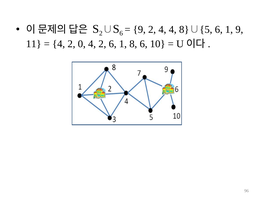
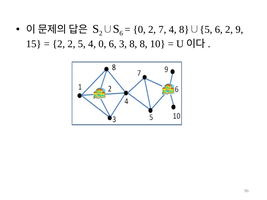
9 at (139, 30): 9 -> 0
2 4: 4 -> 7
8}∪{5 6 1: 1 -> 2
11: 11 -> 15
4 at (59, 44): 4 -> 2
0: 0 -> 5
2 at (102, 44): 2 -> 0
1 at (123, 44): 1 -> 3
8 6: 6 -> 8
